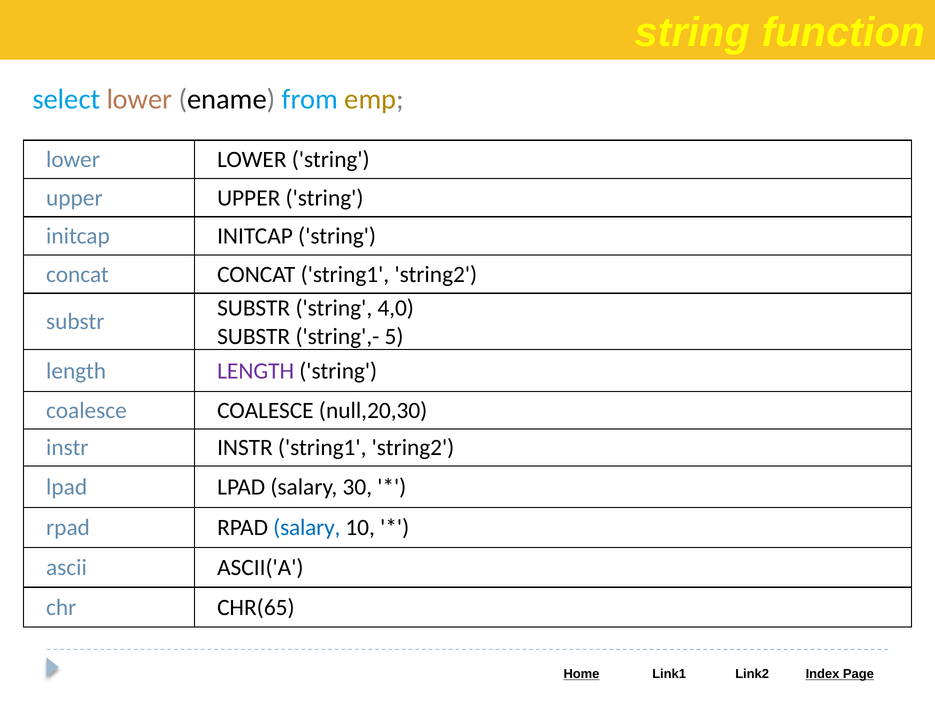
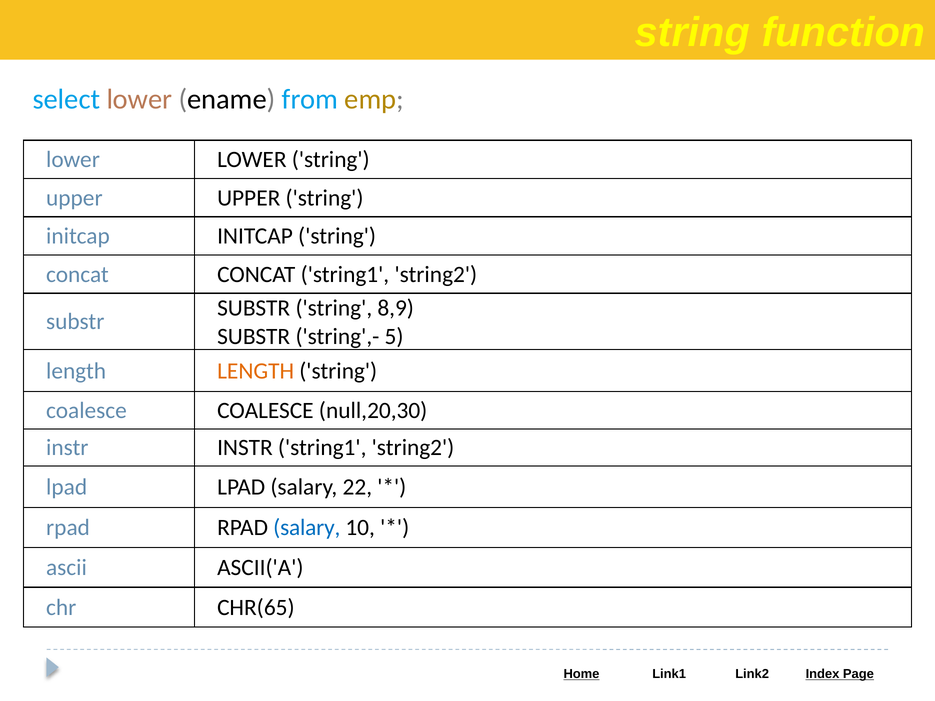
4,0: 4,0 -> 8,9
LENGTH at (256, 371) colour: purple -> orange
30: 30 -> 22
